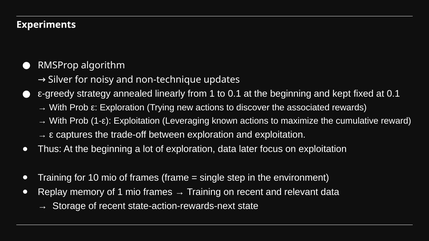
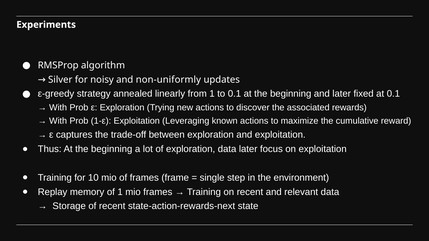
non-technique: non-technique -> non-uniformly
and kept: kept -> later
